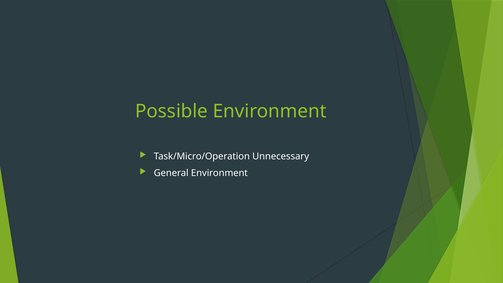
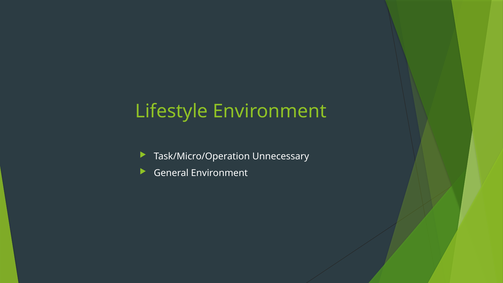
Possible: Possible -> Lifestyle
